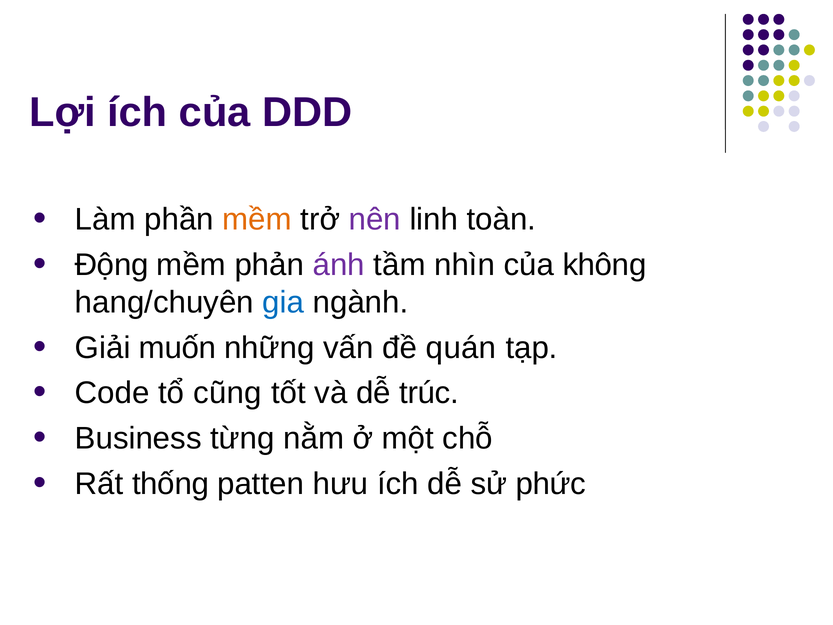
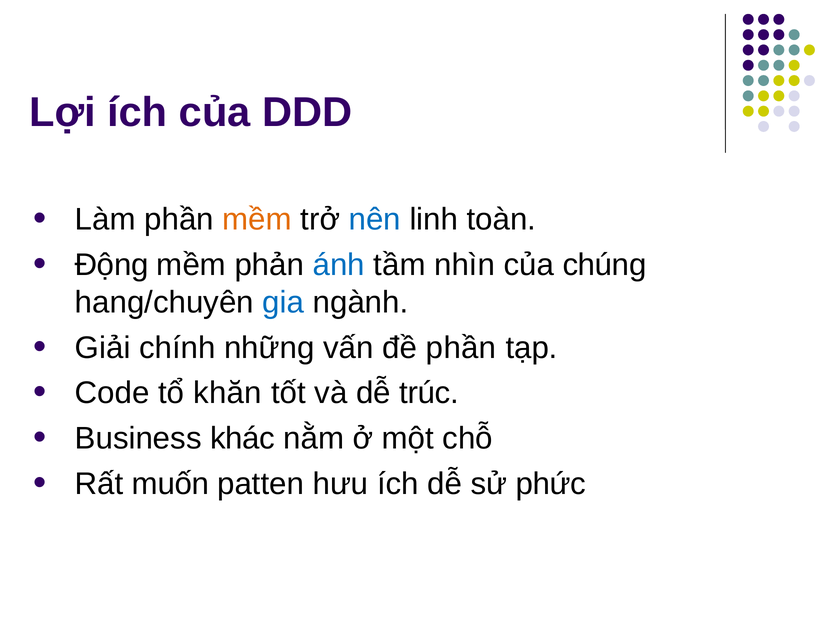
nên colour: purple -> blue
ánh colour: purple -> blue
không: không -> chúng
muốn: muốn -> chính
đề quán: quán -> phần
cũng: cũng -> khăn
từng: từng -> khác
thống: thống -> muốn
